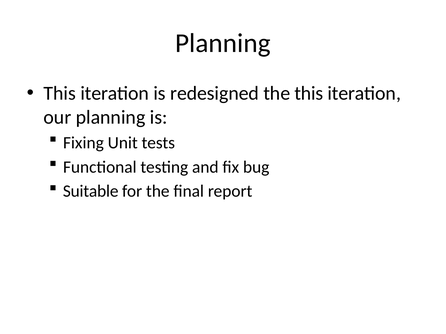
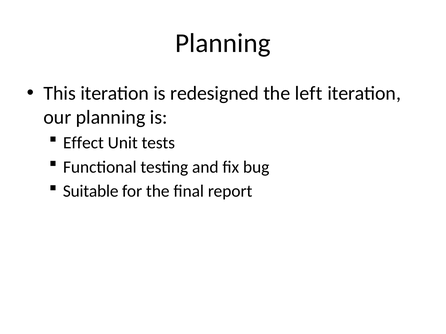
the this: this -> left
Fixing: Fixing -> Effect
